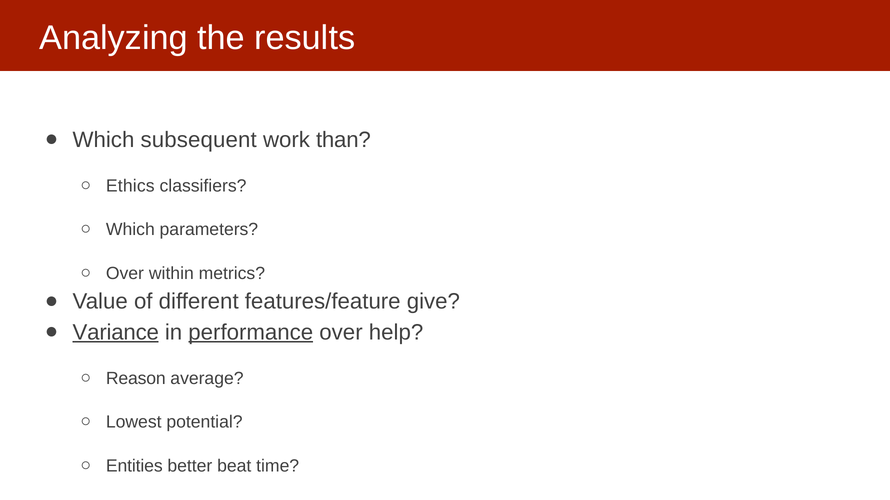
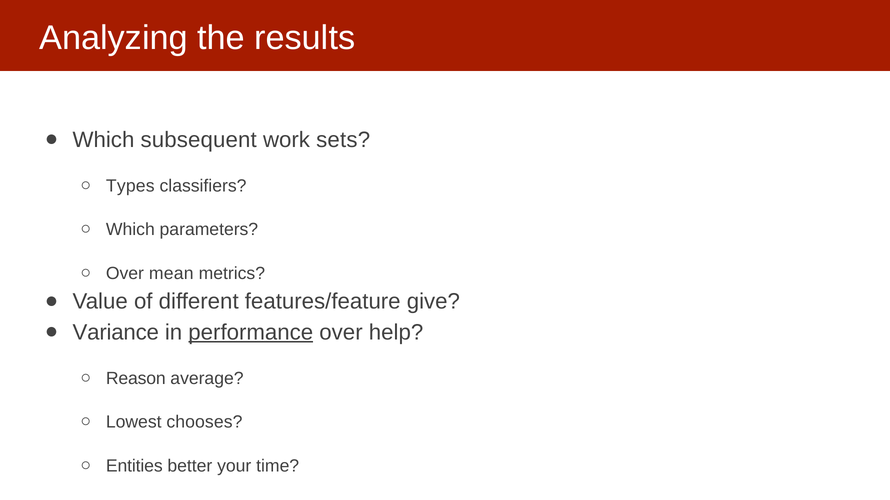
than: than -> sets
Ethics: Ethics -> Types
within: within -> mean
Variance underline: present -> none
potential: potential -> chooses
beat: beat -> your
